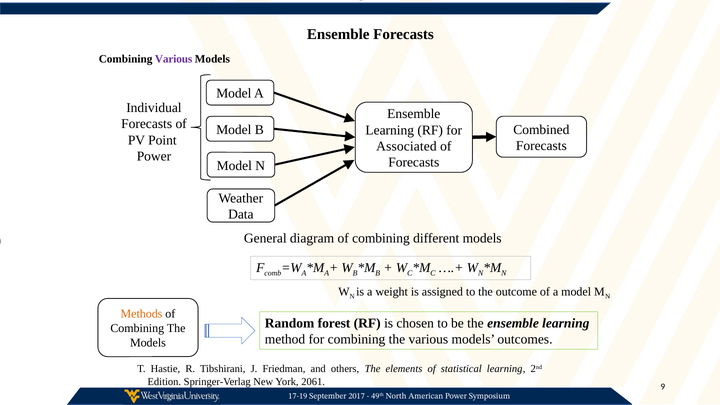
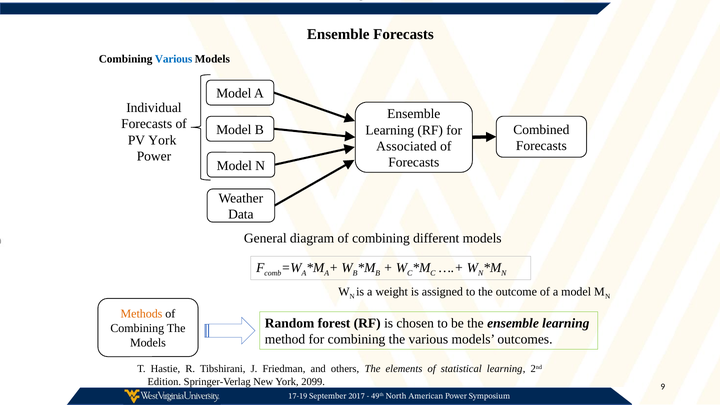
Various at (174, 59) colour: purple -> blue
PV Point: Point -> York
2061: 2061 -> 2099
